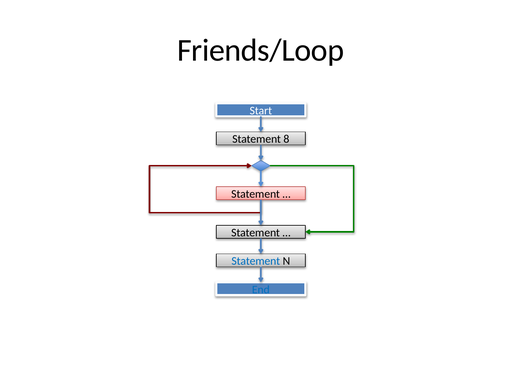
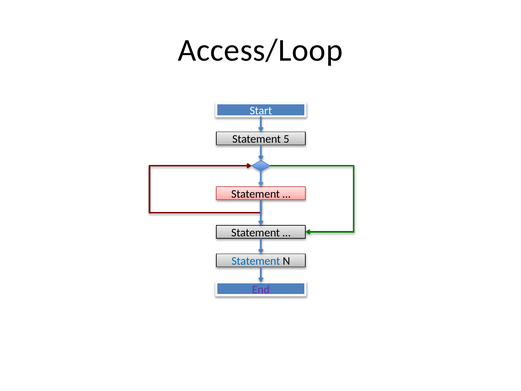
Friends/Loop: Friends/Loop -> Access/Loop
8: 8 -> 5
End colour: blue -> purple
